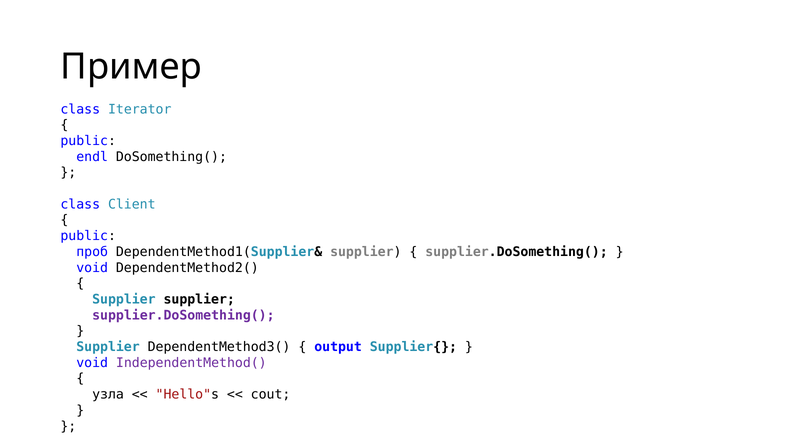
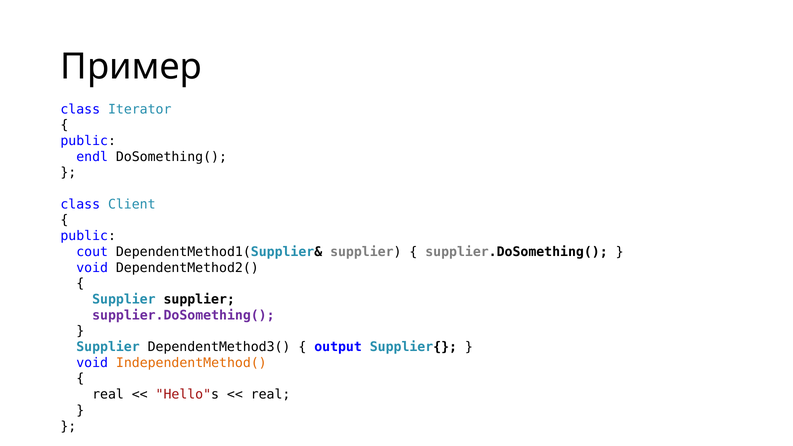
проб: проб -> cout
IndependentMethod( colour: purple -> orange
узла at (108, 395): узла -> real
cout at (271, 395): cout -> real
